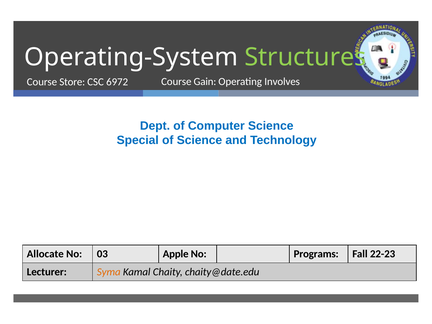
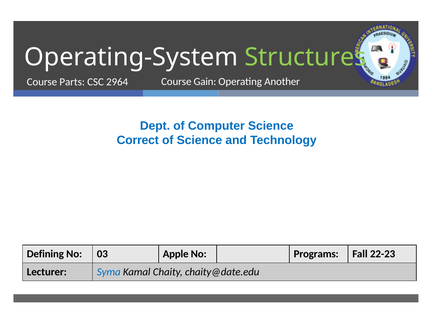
Involves: Involves -> Another
Store: Store -> Parts
6972: 6972 -> 2964
Special: Special -> Correct
Allocate: Allocate -> Defining
Syma colour: orange -> blue
